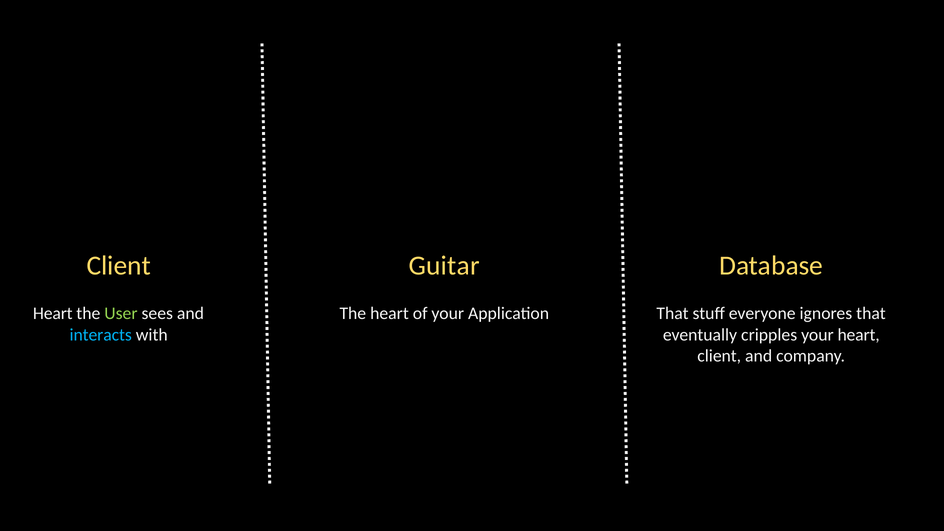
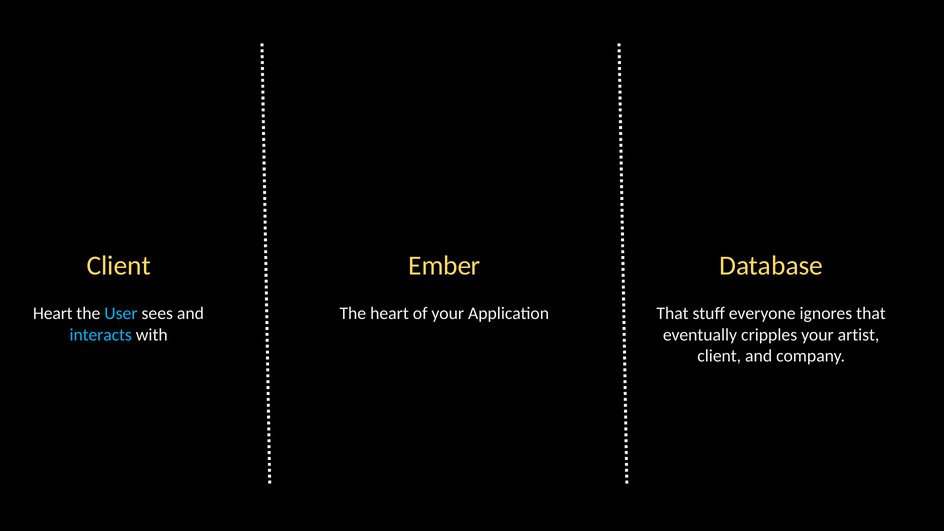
Guitar: Guitar -> Ember
User colour: light green -> light blue
your heart: heart -> artist
